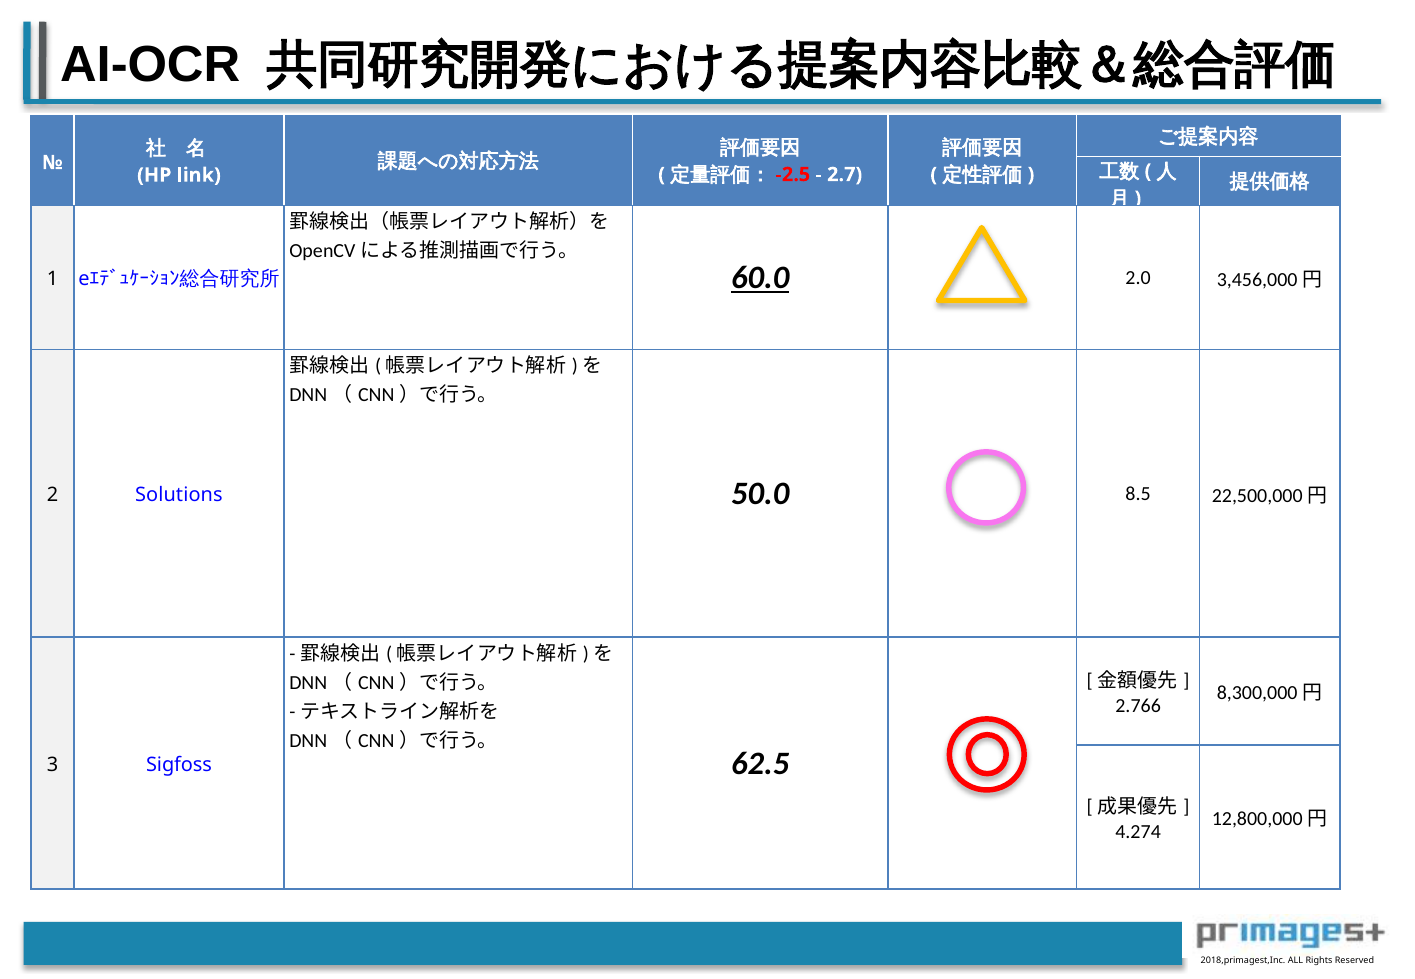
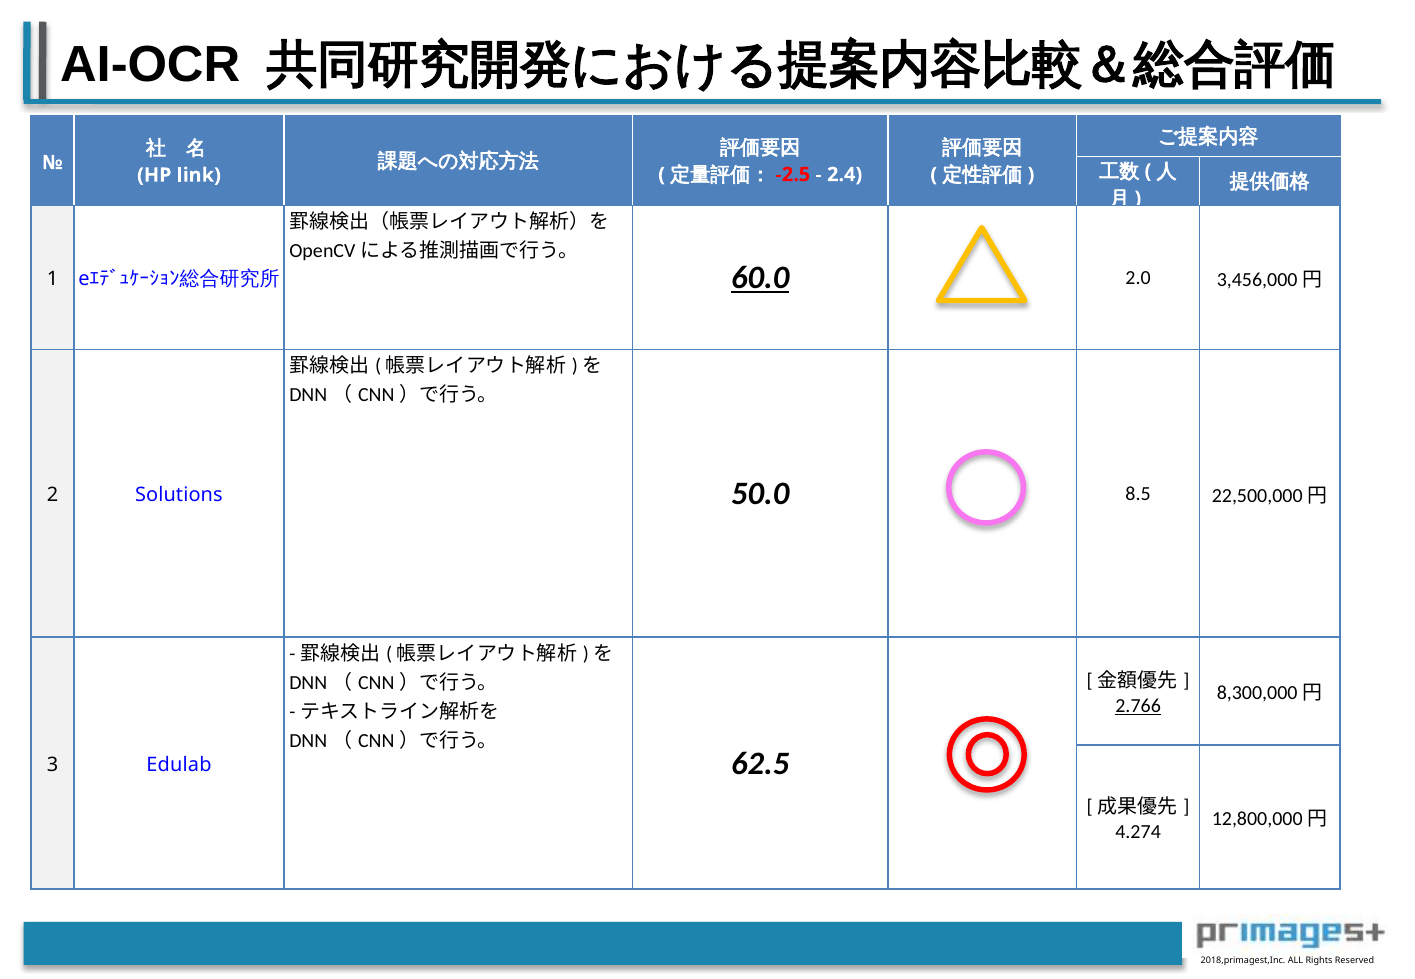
2.7: 2.7 -> 2.4
2.766 underline: none -> present
Sigfoss: Sigfoss -> Edulab
